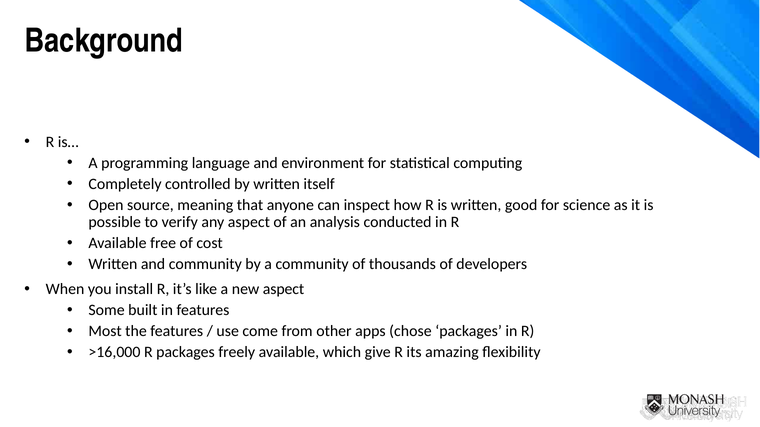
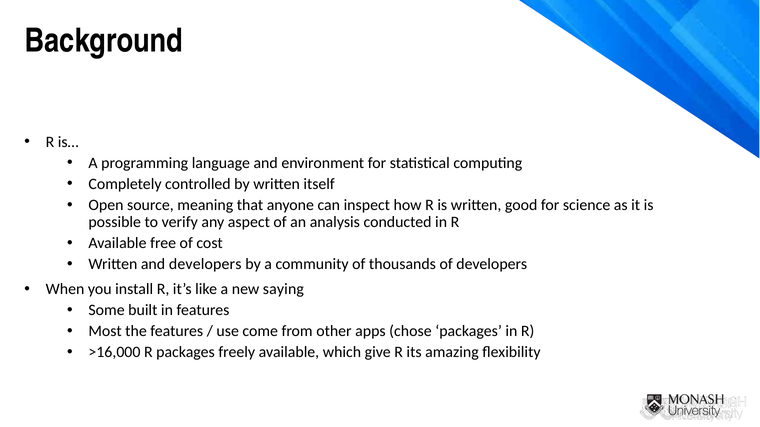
and community: community -> developers
new aspect: aspect -> saying
